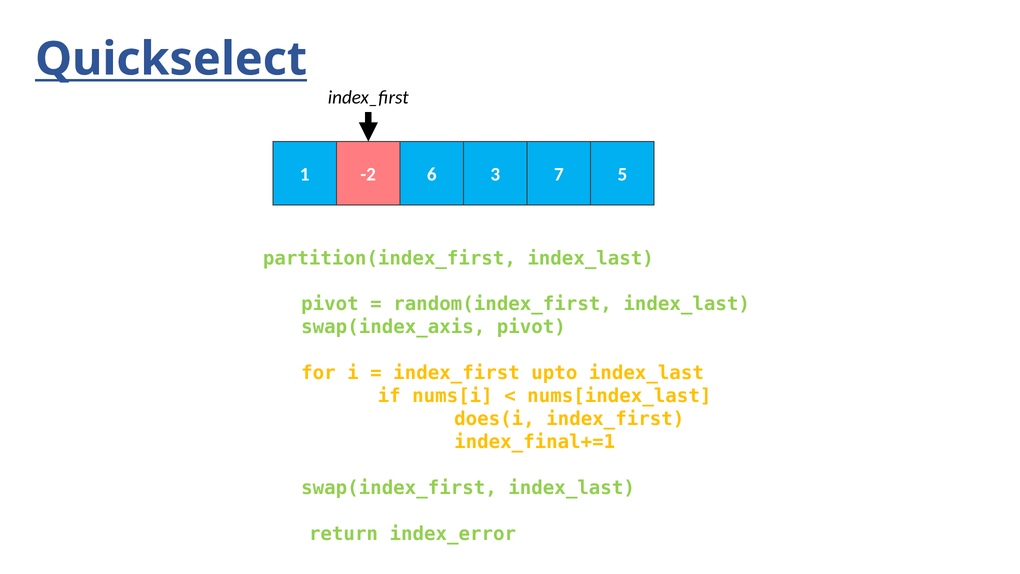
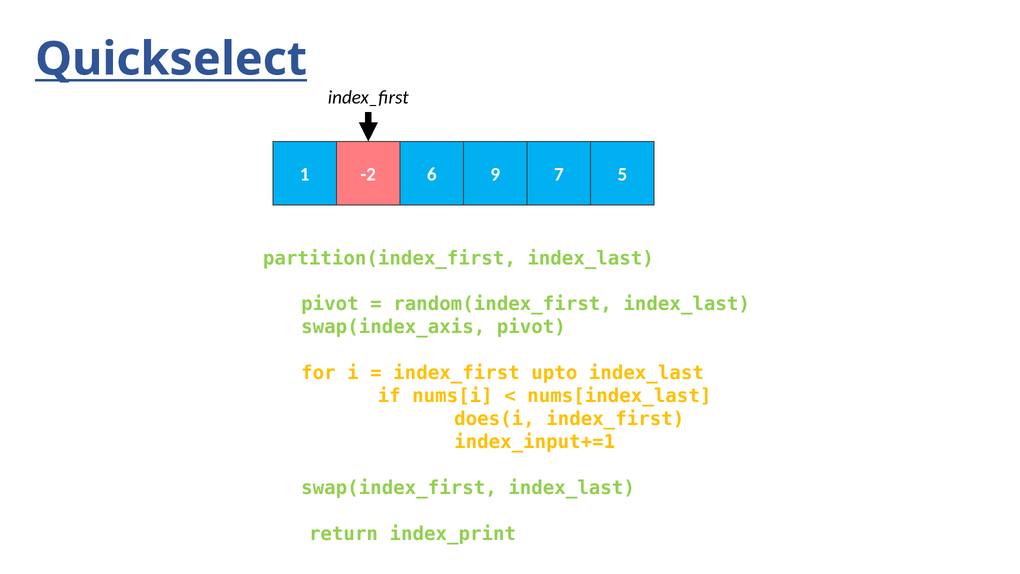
3: 3 -> 9
index_final+=1: index_final+=1 -> index_input+=1
index_error: index_error -> index_print
